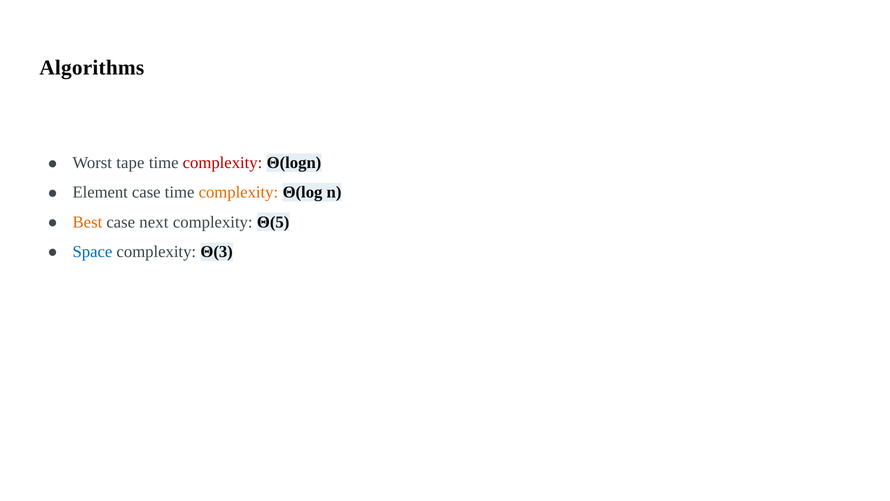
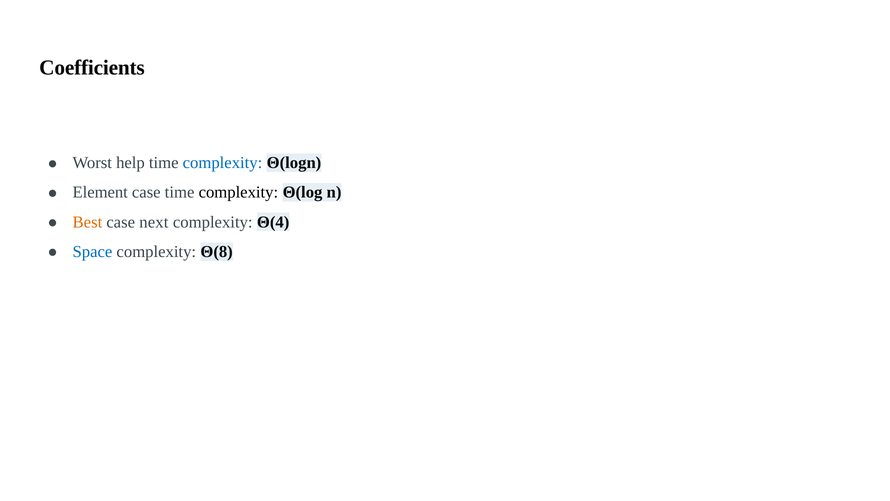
Algorithms: Algorithms -> Coefficients
tape: tape -> help
complexity at (223, 163) colour: red -> blue
complexity at (238, 192) colour: orange -> black
Θ(5: Θ(5 -> Θ(4
Θ(3: Θ(3 -> Θ(8
